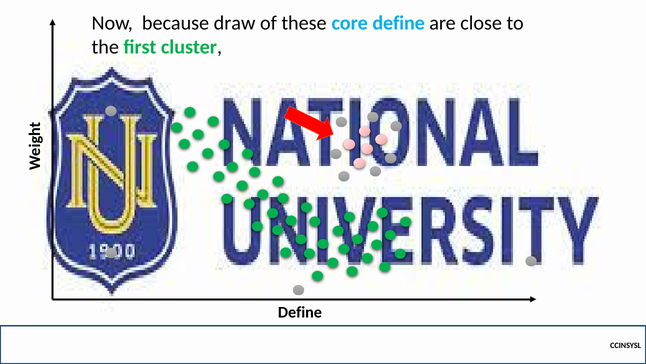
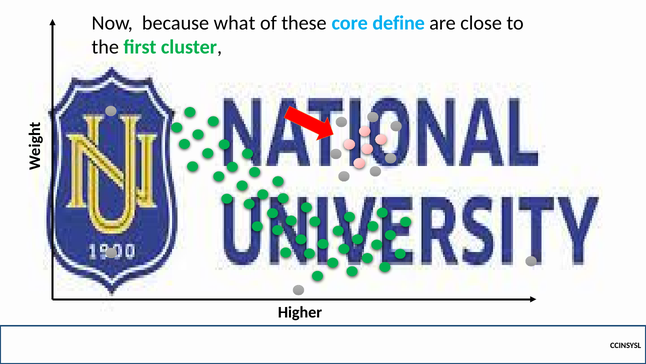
draw: draw -> what
Define at (300, 312): Define -> Higher
